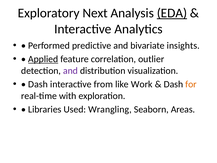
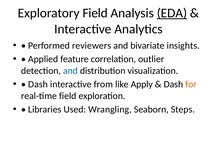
Exploratory Next: Next -> Field
predictive: predictive -> reviewers
Applied underline: present -> none
and at (70, 71) colour: purple -> blue
Work: Work -> Apply
real-time with: with -> field
Areas: Areas -> Steps
